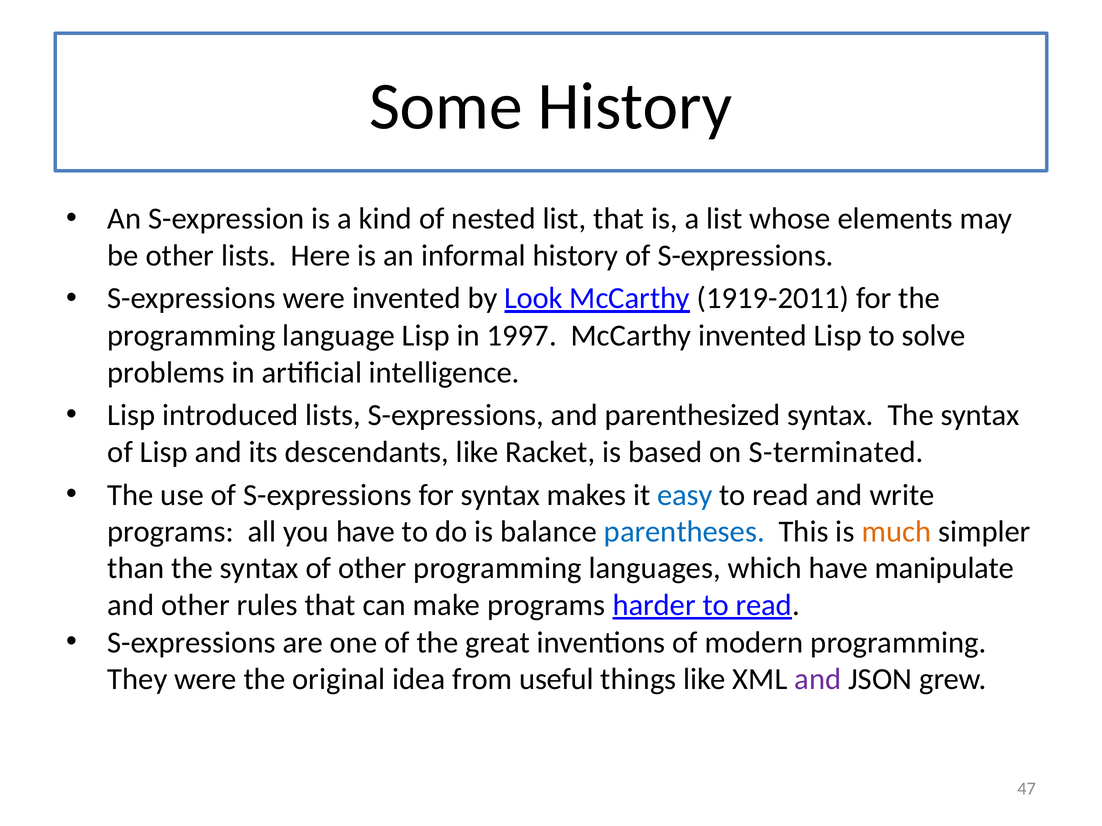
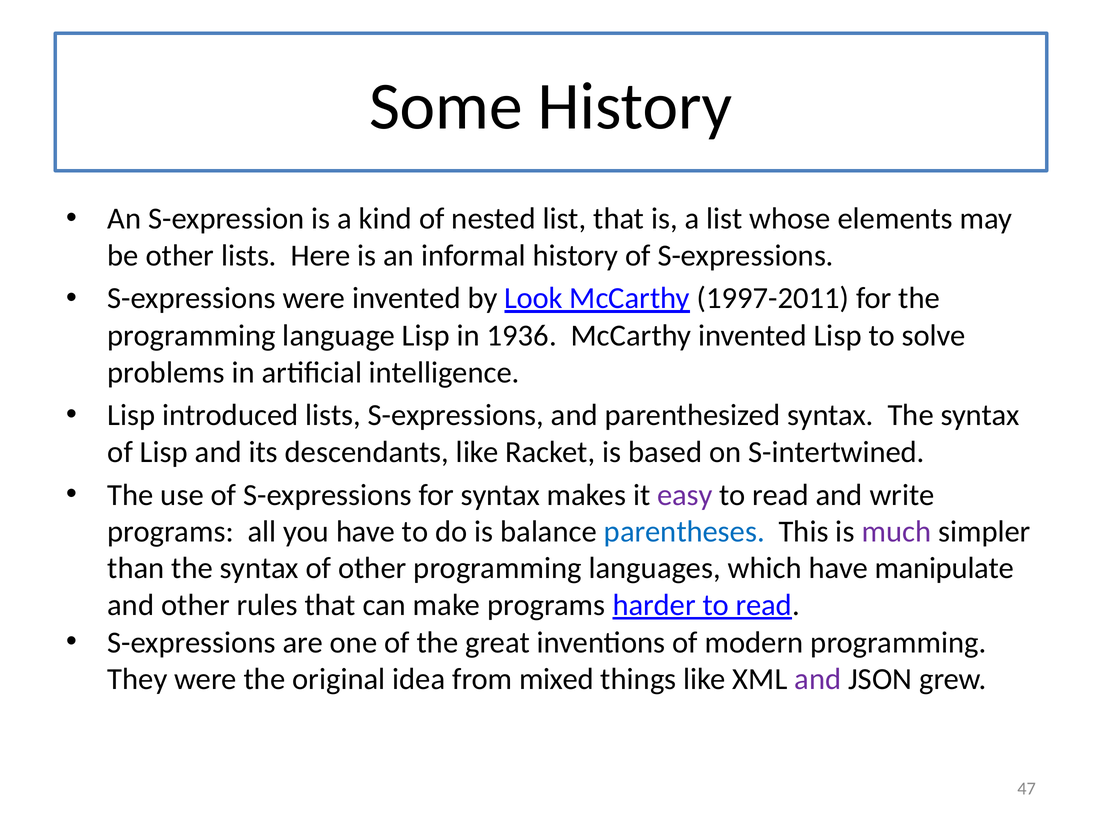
1919-2011: 1919-2011 -> 1997-2011
1997: 1997 -> 1936
S-terminated: S-terminated -> S-intertwined
easy colour: blue -> purple
much colour: orange -> purple
useful: useful -> mixed
